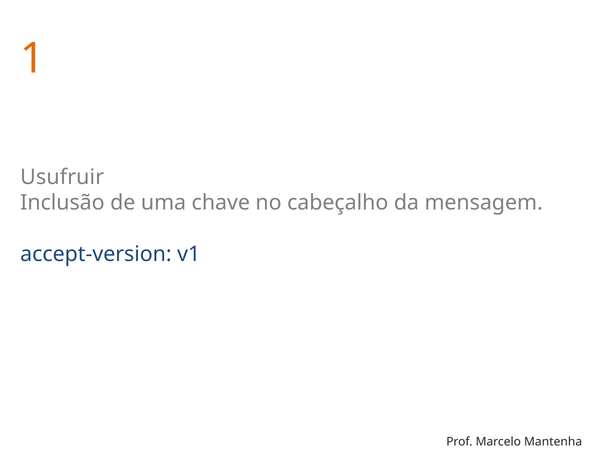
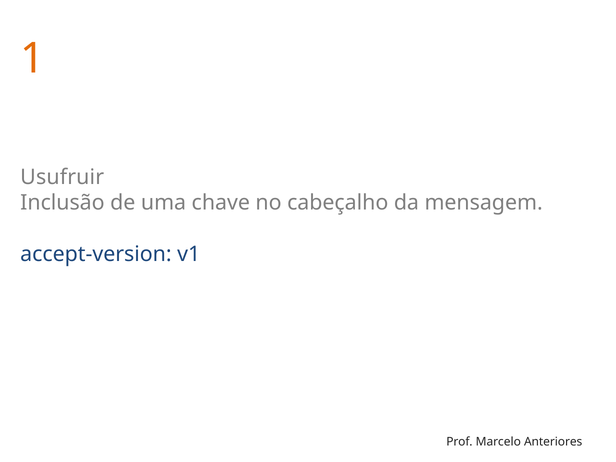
Mantenha: Mantenha -> Anteriores
